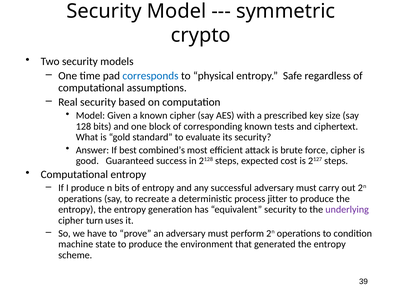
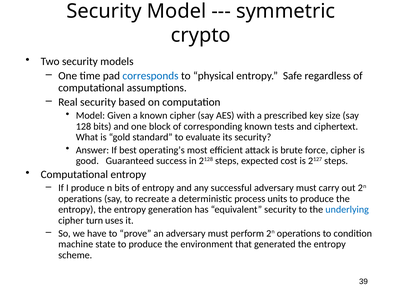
combined’s: combined’s -> operating’s
jitter: jitter -> units
underlying colour: purple -> blue
